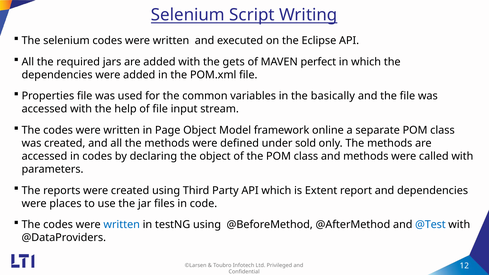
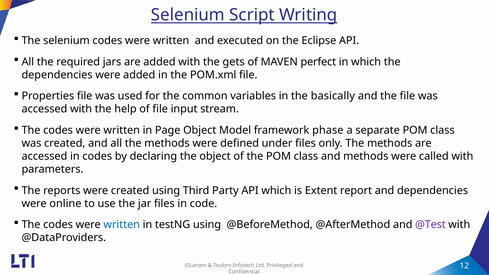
online: online -> phase
under sold: sold -> files
places: places -> online
@Test colour: blue -> purple
